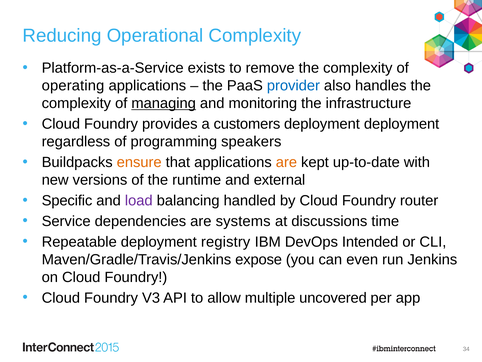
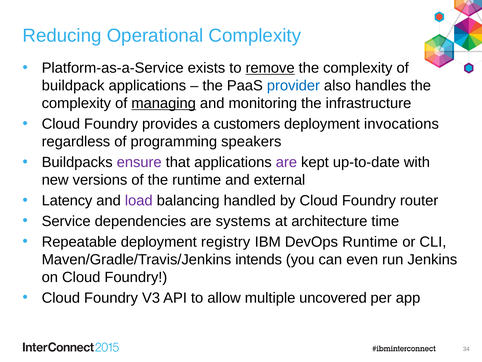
remove underline: none -> present
operating: operating -> buildpack
deployment deployment: deployment -> invocations
ensure colour: orange -> purple
are at (286, 162) colour: orange -> purple
Specific: Specific -> Latency
discussions: discussions -> architecture
DevOps Intended: Intended -> Runtime
expose: expose -> intends
